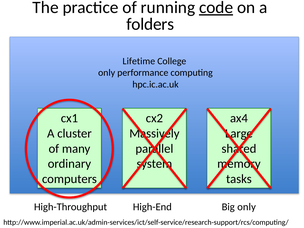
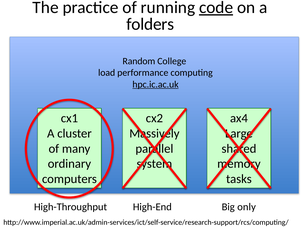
Lifetime: Lifetime -> Random
only at (107, 73): only -> load
hpc.ic.ac.uk underline: none -> present
